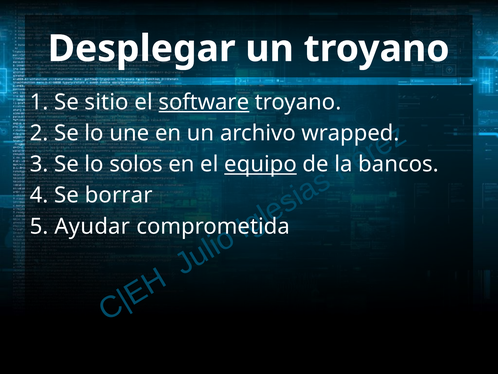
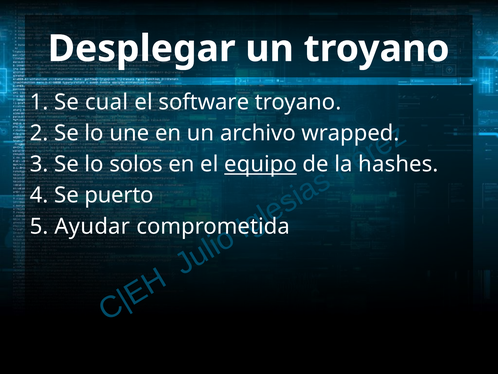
sitio: sitio -> cual
software underline: present -> none
bancos: bancos -> hashes
borrar: borrar -> puerto
